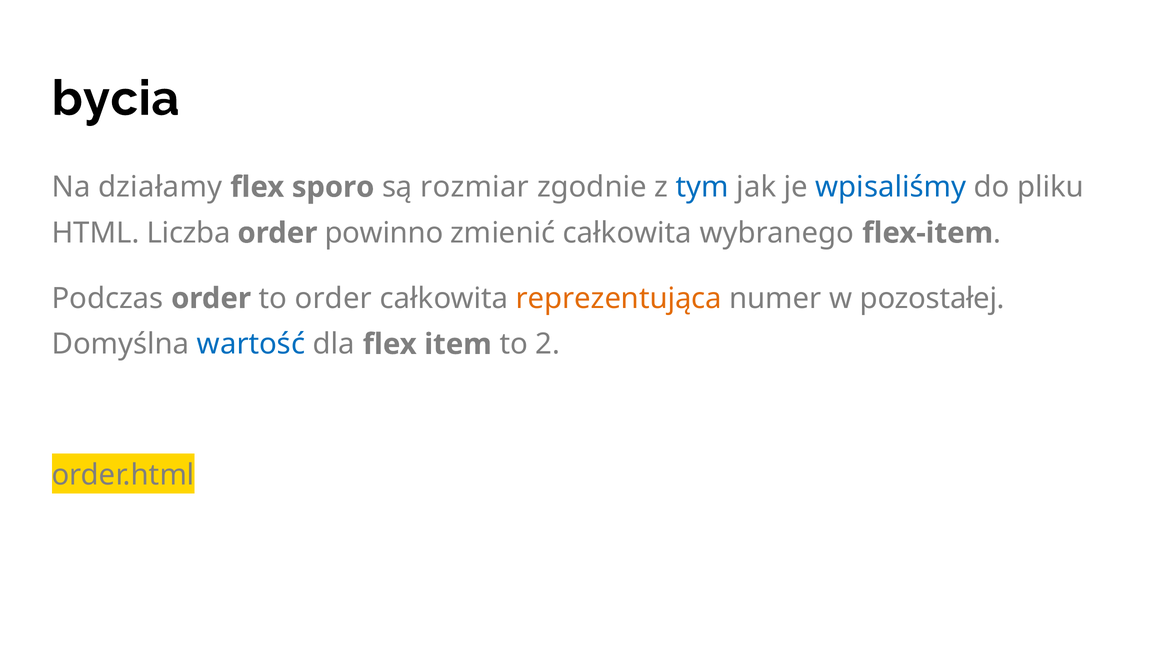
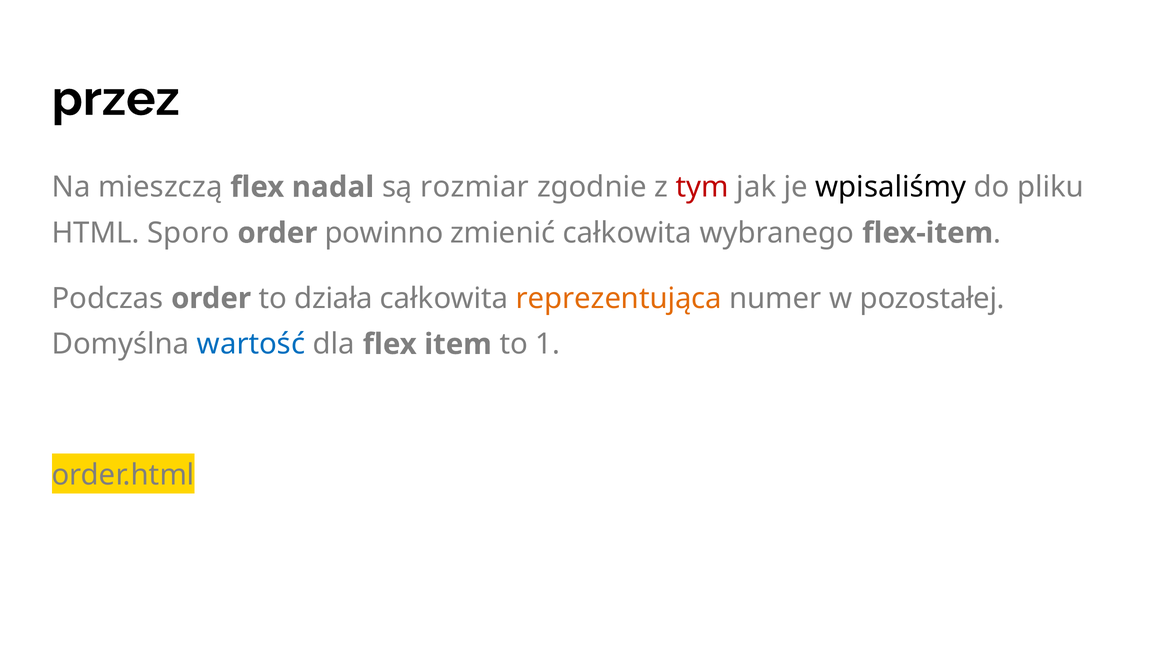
bycia: bycia -> przez
działamy: działamy -> mieszczą
sporo: sporo -> nadal
tym colour: blue -> red
wpisaliśmy colour: blue -> black
Liczba: Liczba -> Sporo
to order: order -> działa
2: 2 -> 1
